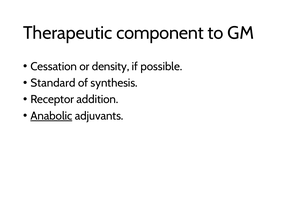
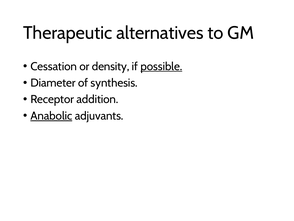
component: component -> alternatives
possible underline: none -> present
Standard: Standard -> Diameter
